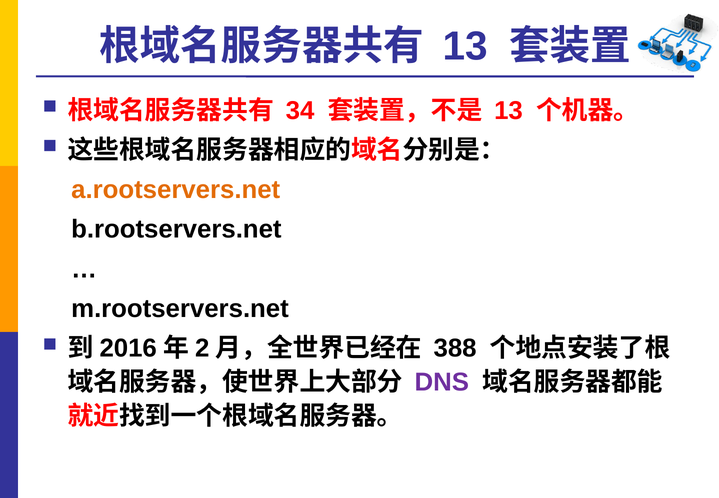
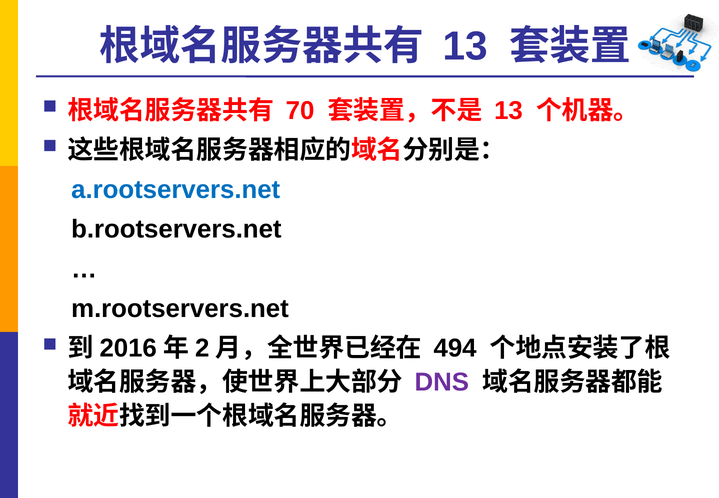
34: 34 -> 70
a.rootservers.net colour: orange -> blue
388: 388 -> 494
